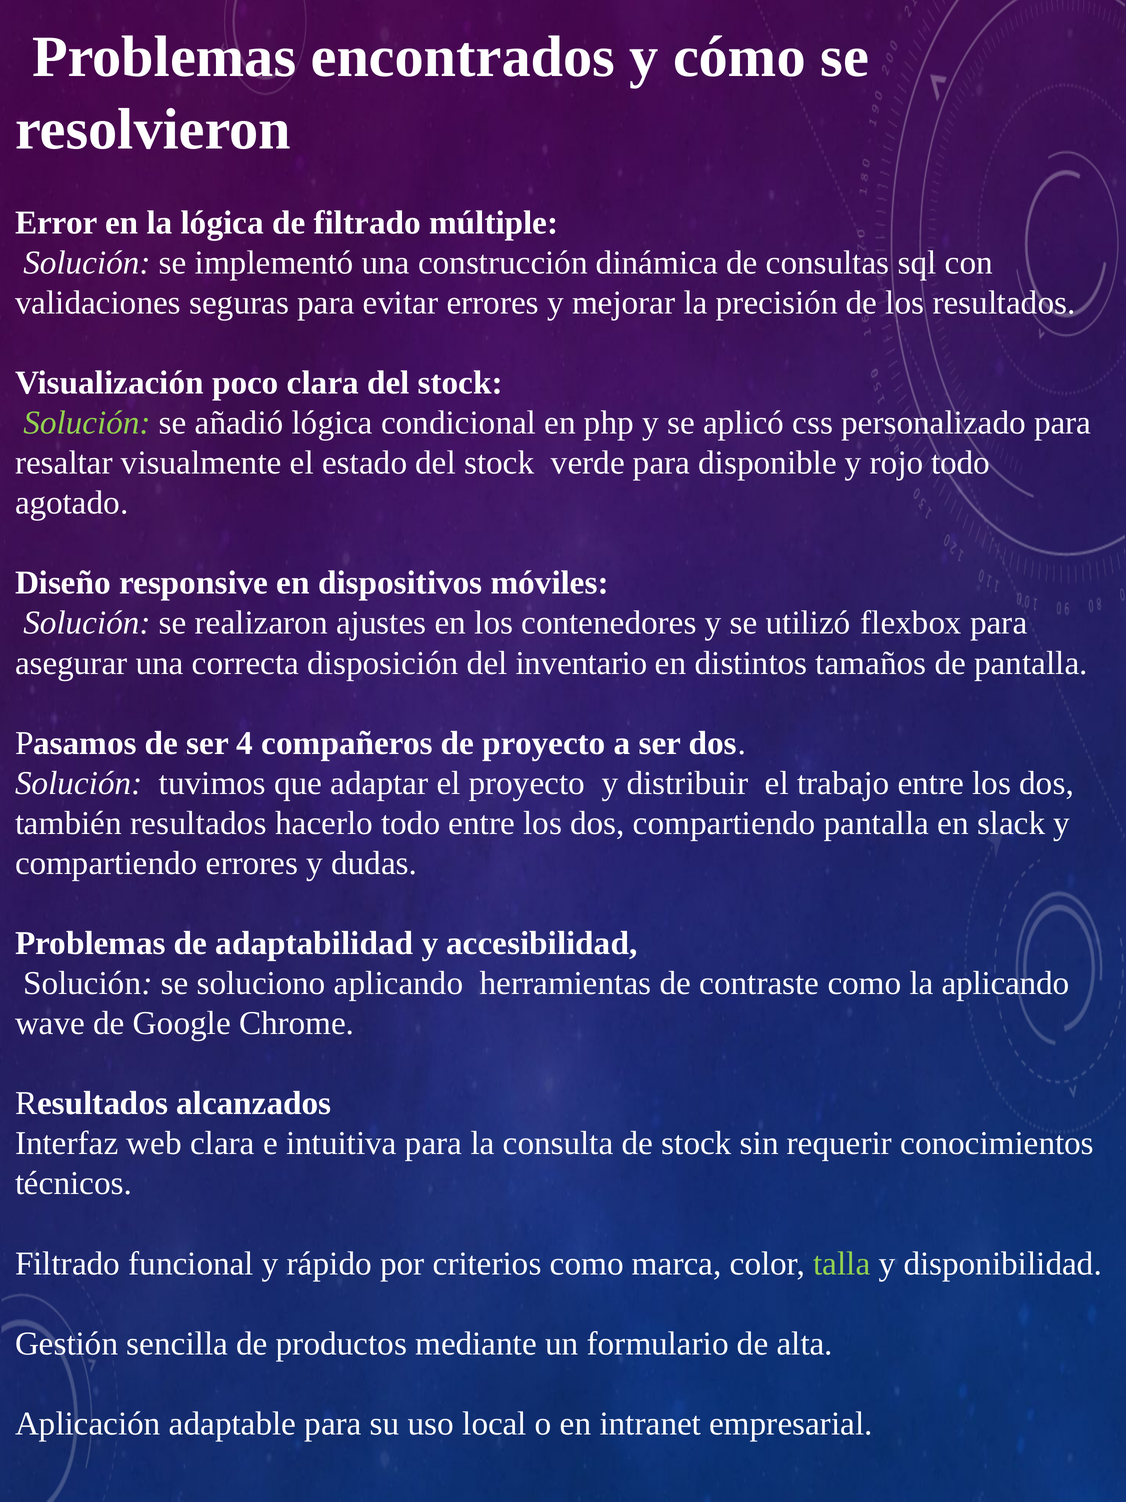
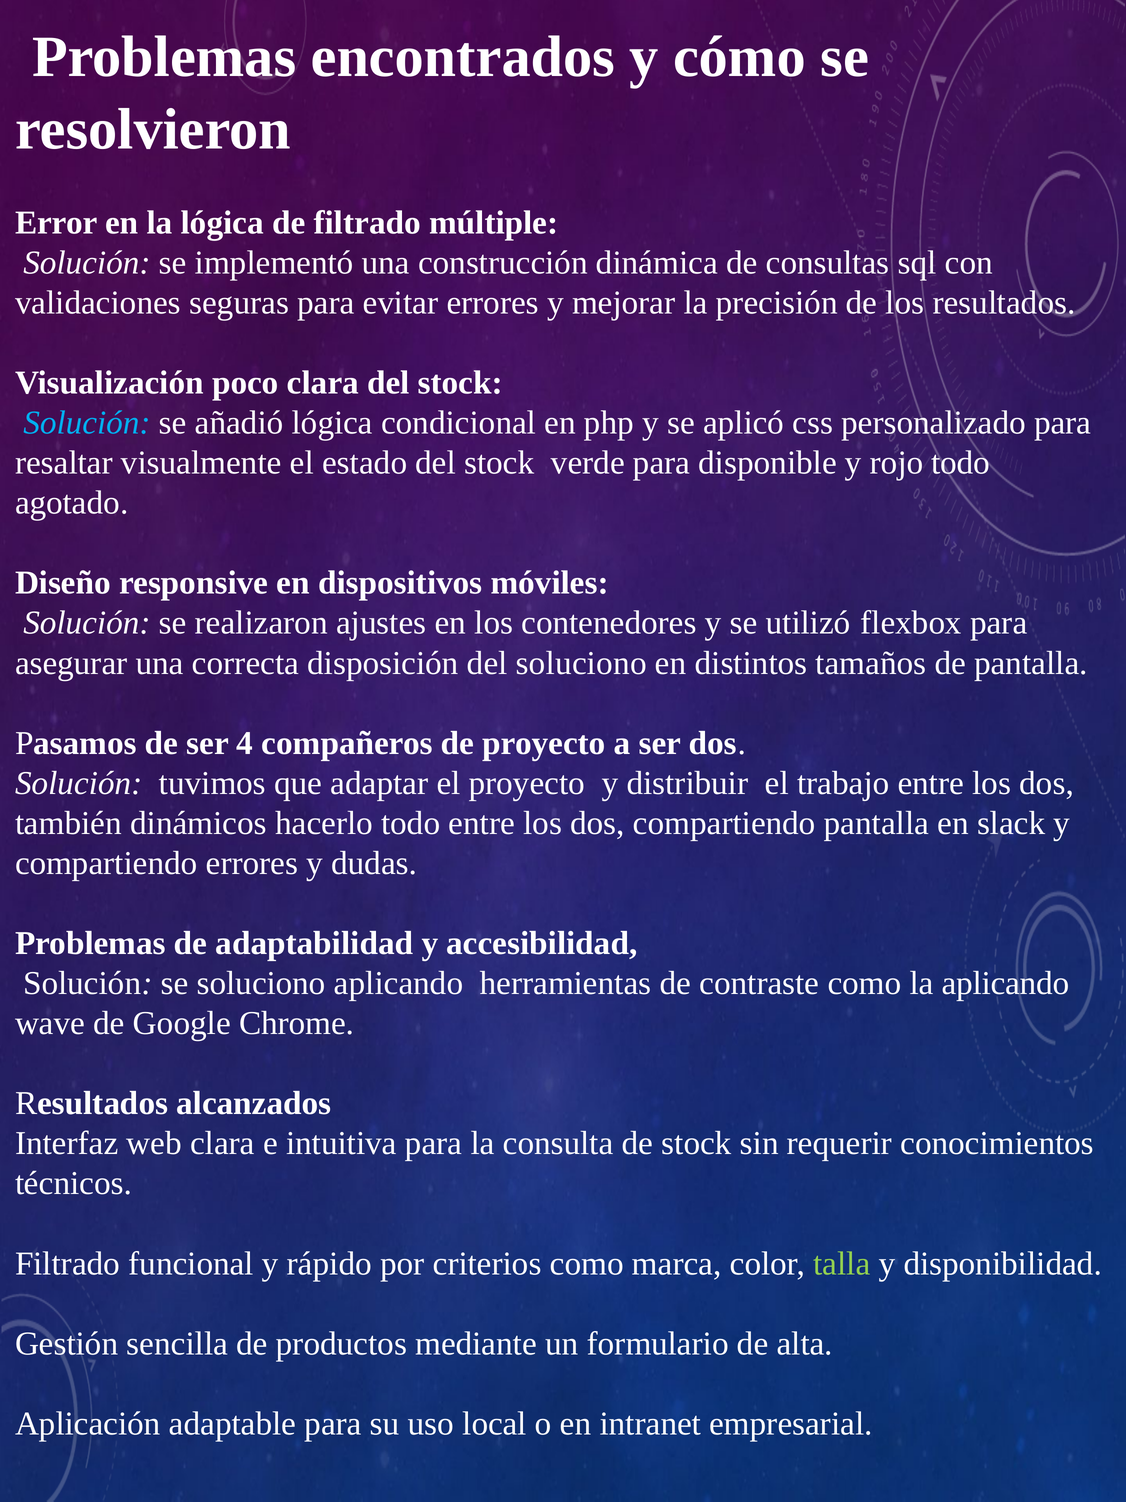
Solución at (87, 423) colour: light green -> light blue
del inventario: inventario -> soluciono
también resultados: resultados -> dinámicos
